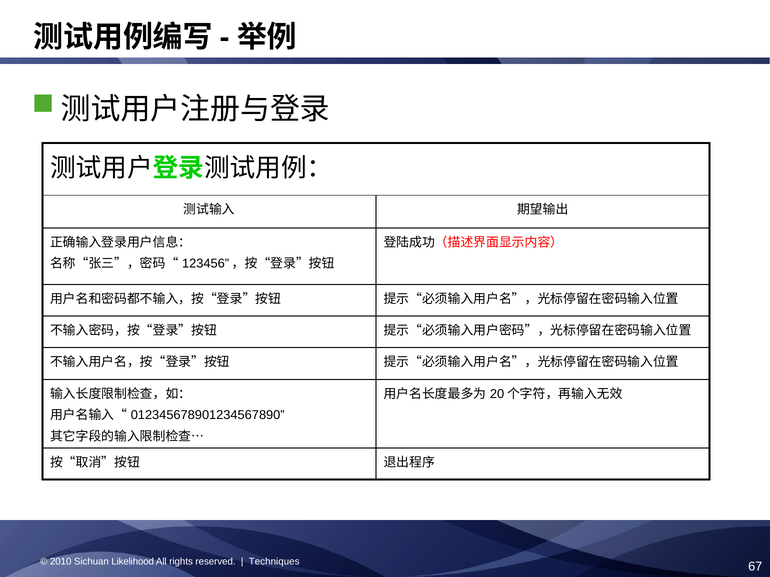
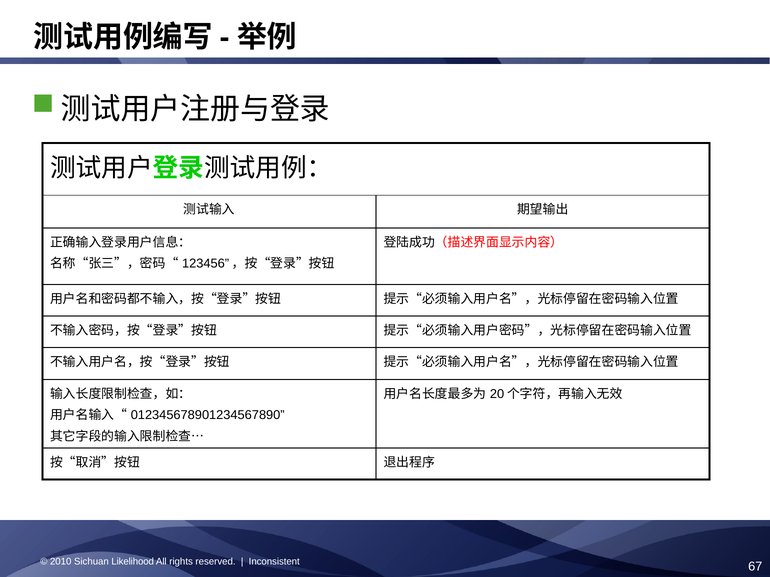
Techniques: Techniques -> Inconsistent
